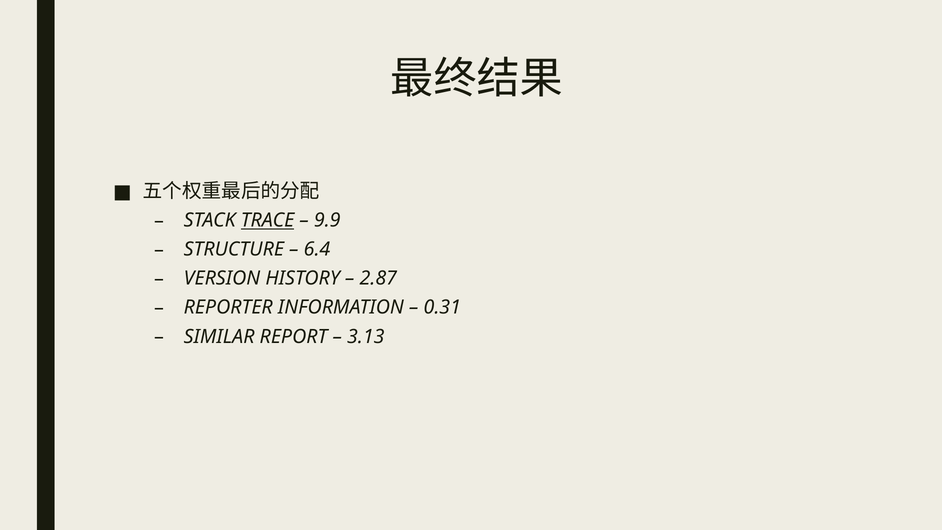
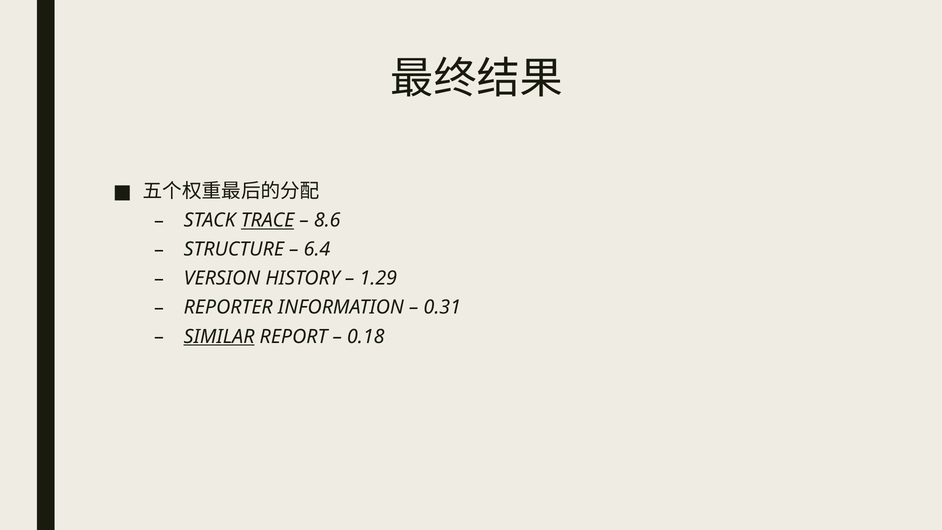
9.9: 9.9 -> 8.6
2.87: 2.87 -> 1.29
SIMILAR underline: none -> present
3.13: 3.13 -> 0.18
